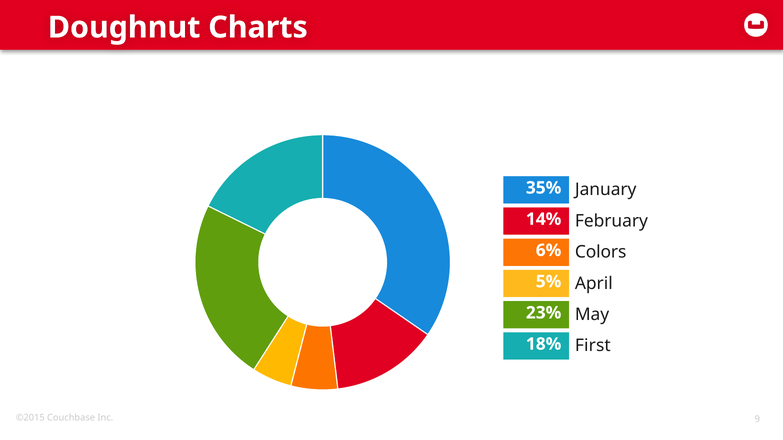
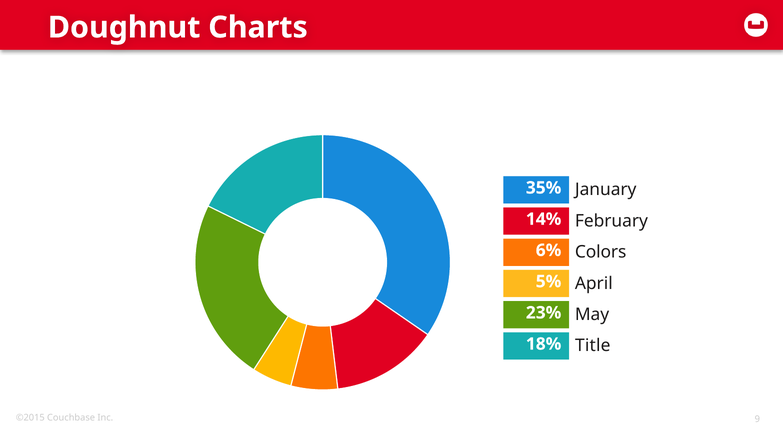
First: First -> Title
